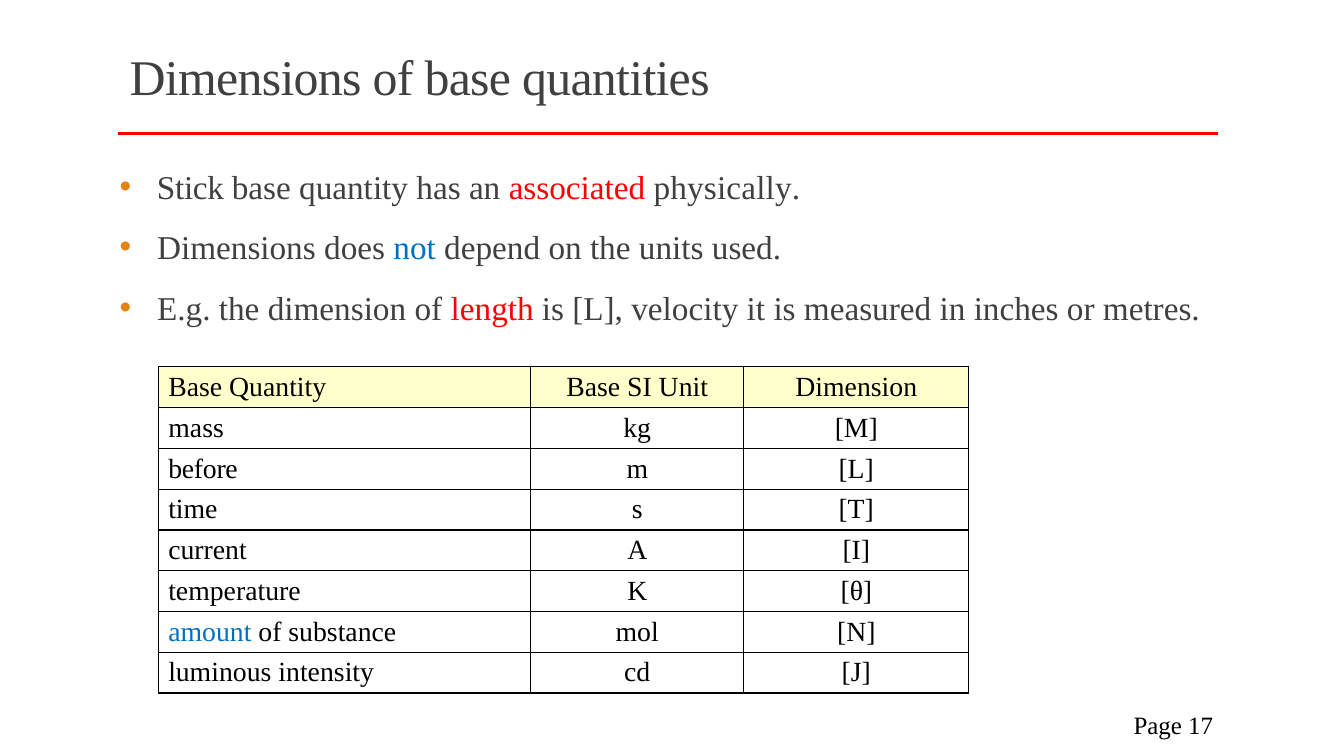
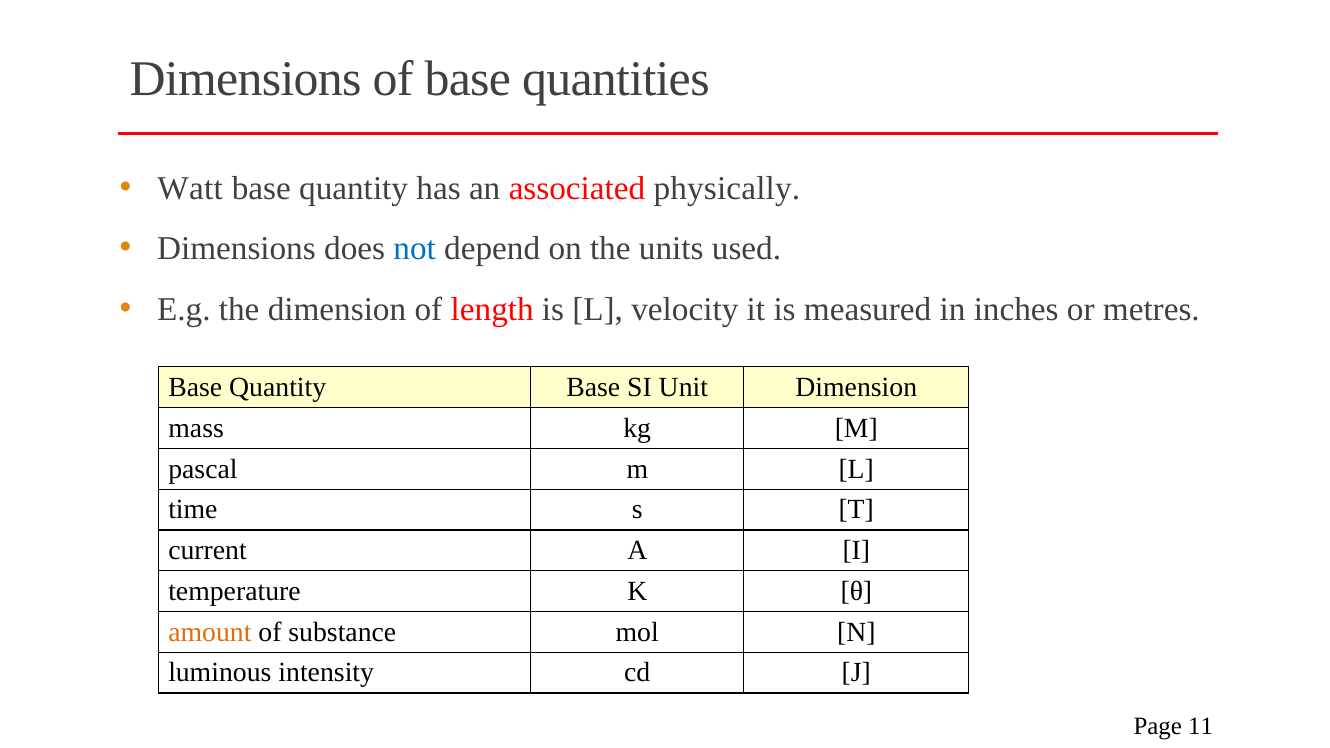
Stick: Stick -> Watt
before: before -> pascal
amount colour: blue -> orange
17: 17 -> 11
